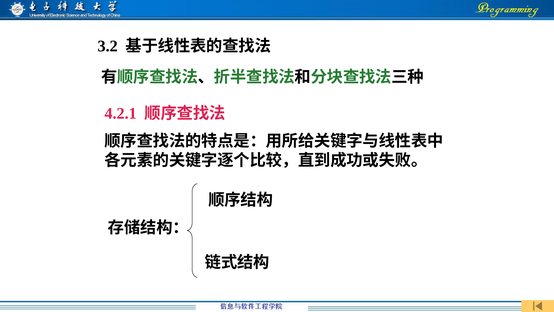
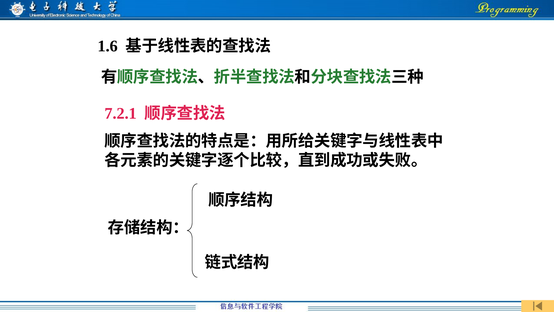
3.2: 3.2 -> 1.6
4.2.1: 4.2.1 -> 7.2.1
